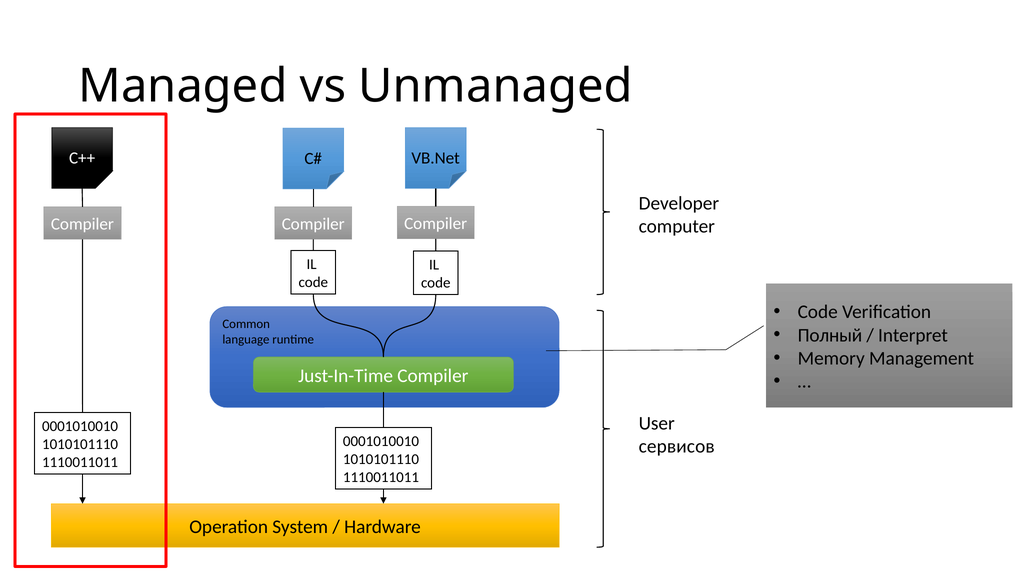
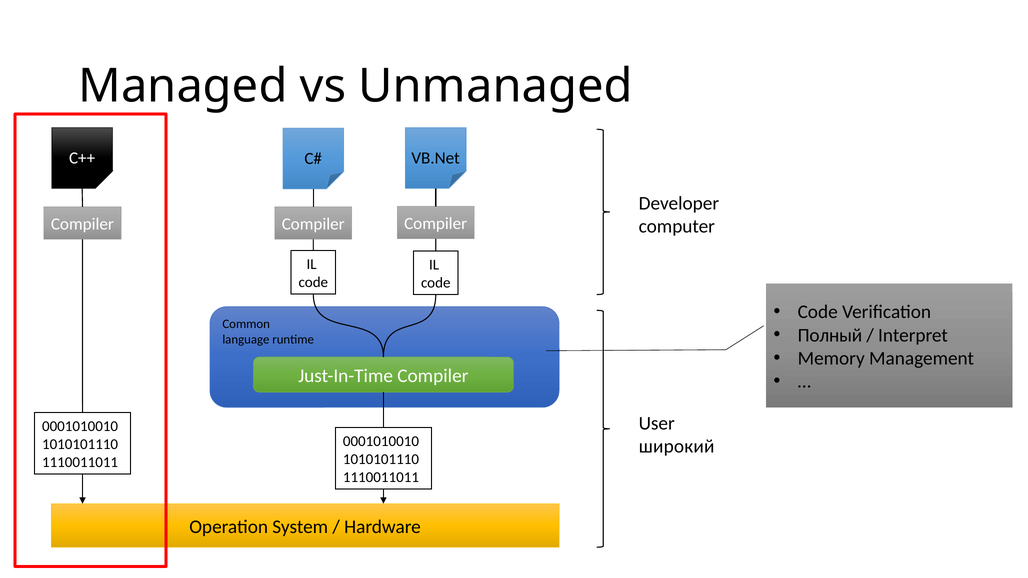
сервисов: сервисов -> широкий
